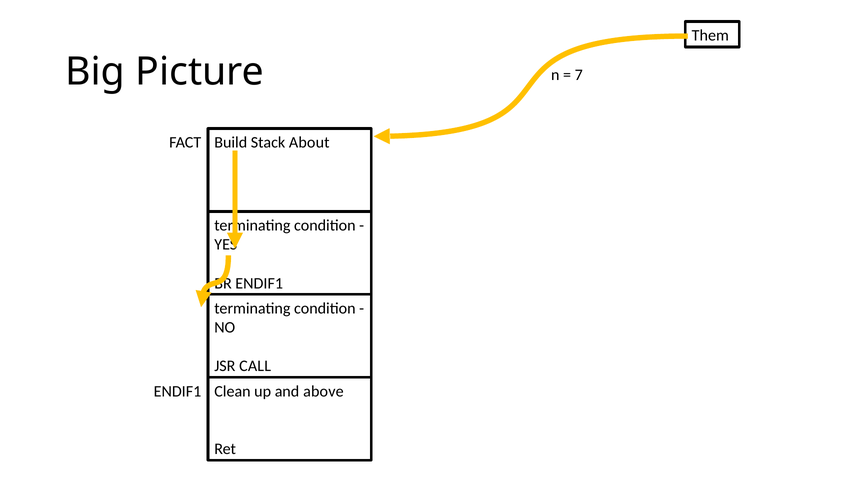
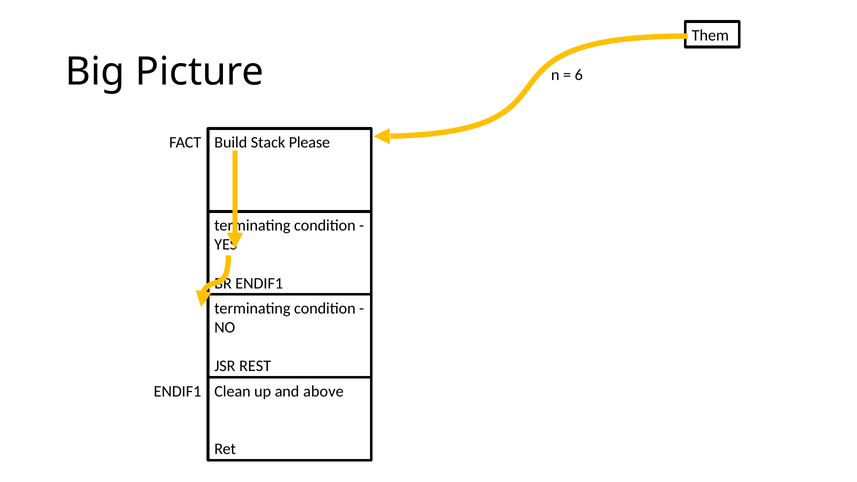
7: 7 -> 6
About: About -> Please
CALL: CALL -> REST
